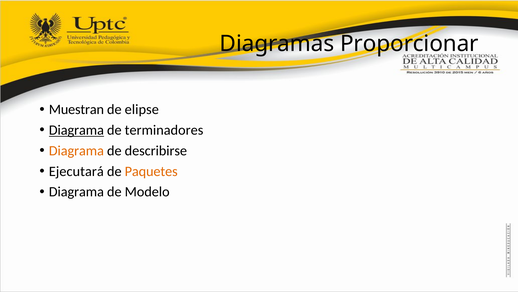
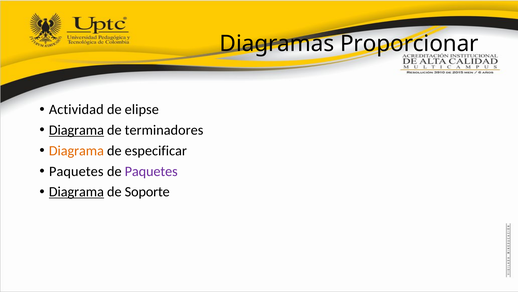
Muestran: Muestran -> Actividad
describirse: describirse -> especificar
Ejecutará at (76, 171): Ejecutará -> Paquetes
Paquetes at (151, 171) colour: orange -> purple
Diagrama at (76, 192) underline: none -> present
Modelo: Modelo -> Soporte
